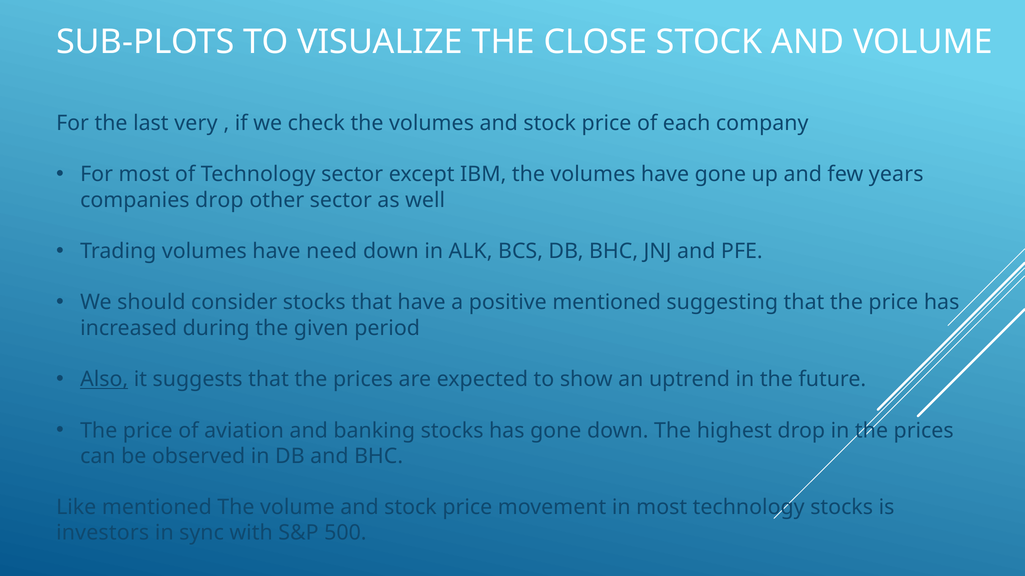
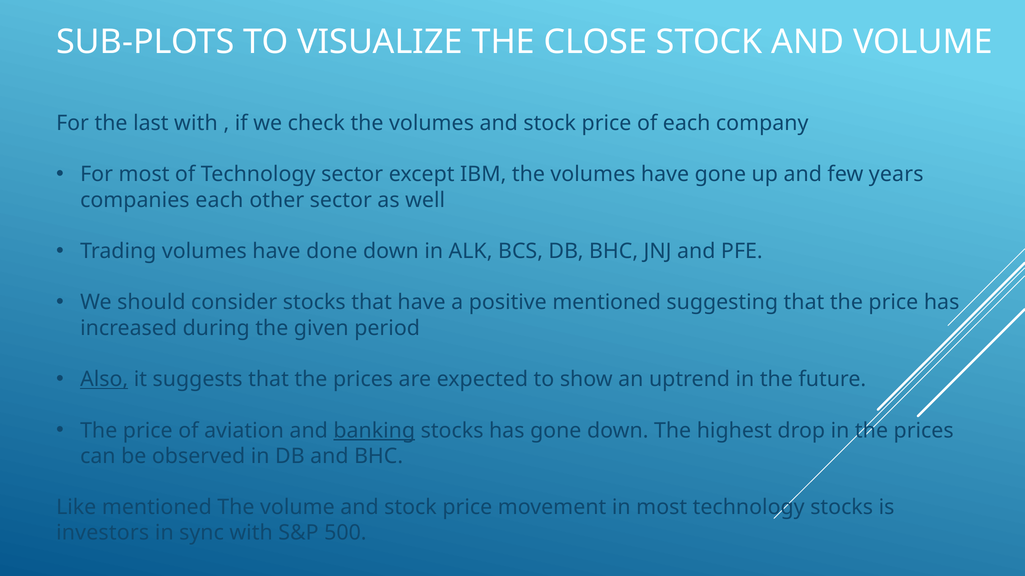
last very: very -> with
companies drop: drop -> each
need: need -> done
banking underline: none -> present
